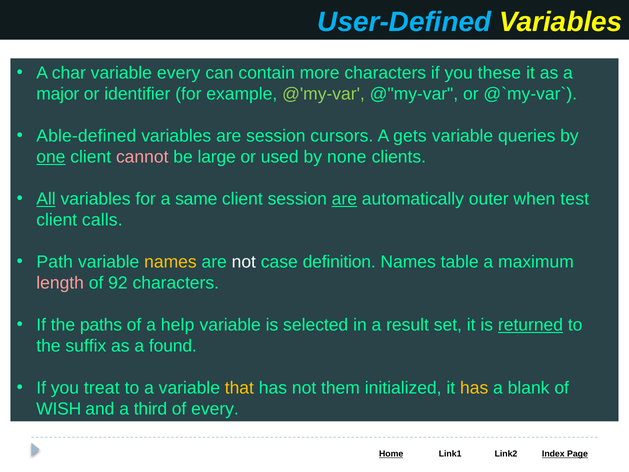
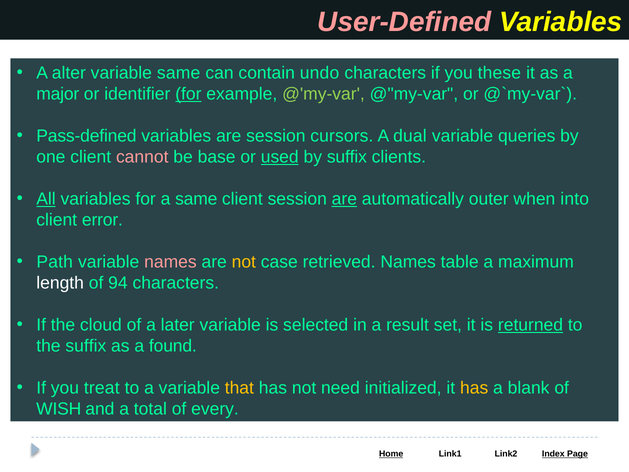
User-Defined colour: light blue -> pink
char: char -> alter
variable every: every -> same
more: more -> undo
for at (188, 94) underline: none -> present
Able-defined: Able-defined -> Pass-defined
gets: gets -> dual
one underline: present -> none
large: large -> base
used underline: none -> present
by none: none -> suffix
test: test -> into
calls: calls -> error
names at (170, 262) colour: yellow -> pink
not at (244, 262) colour: white -> yellow
definition: definition -> retrieved
length colour: pink -> white
92: 92 -> 94
paths: paths -> cloud
help: help -> later
them: them -> need
third: third -> total
